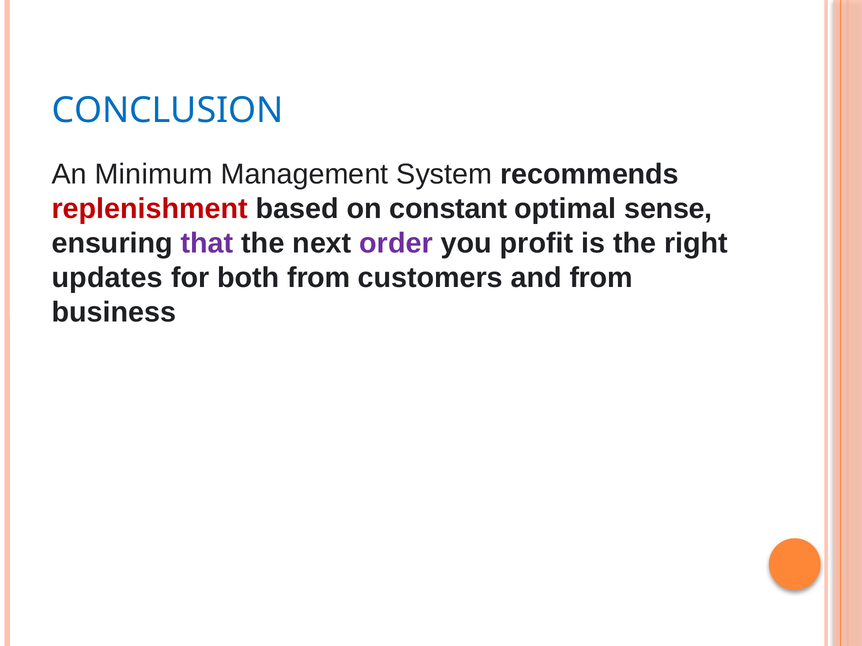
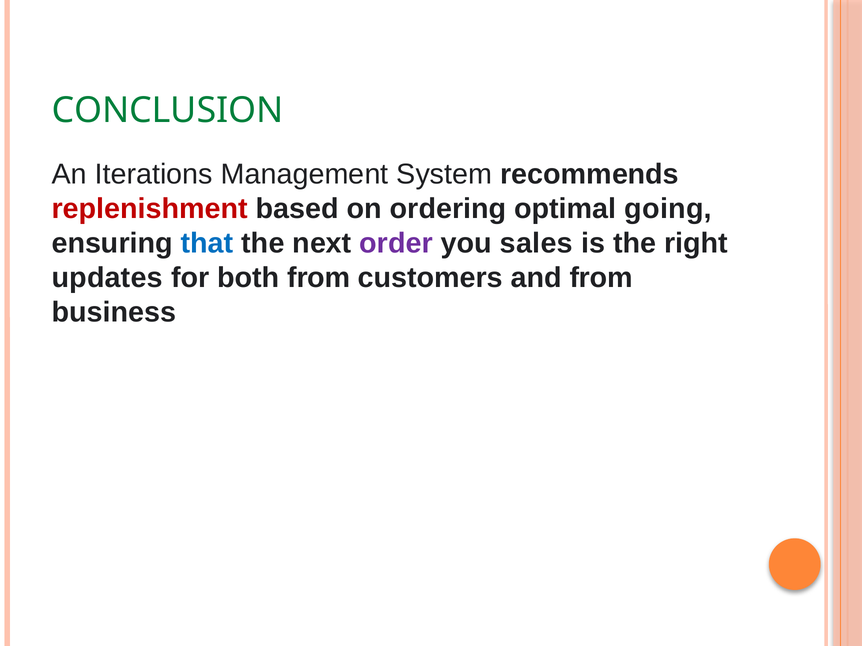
CONCLUSION colour: blue -> green
Minimum: Minimum -> Iterations
constant: constant -> ordering
sense: sense -> going
that colour: purple -> blue
profit: profit -> sales
